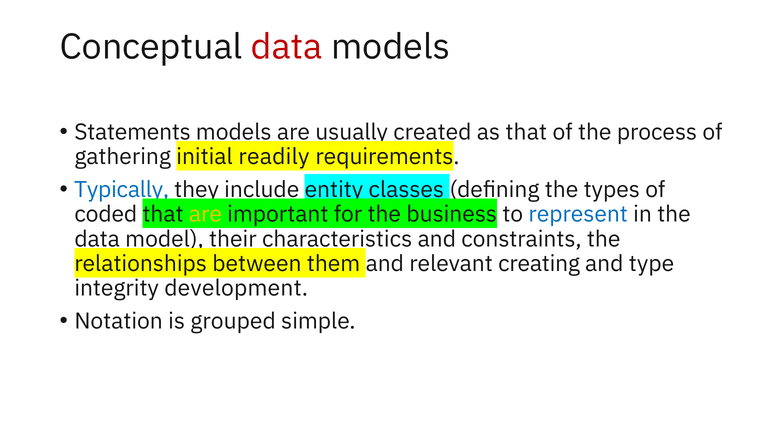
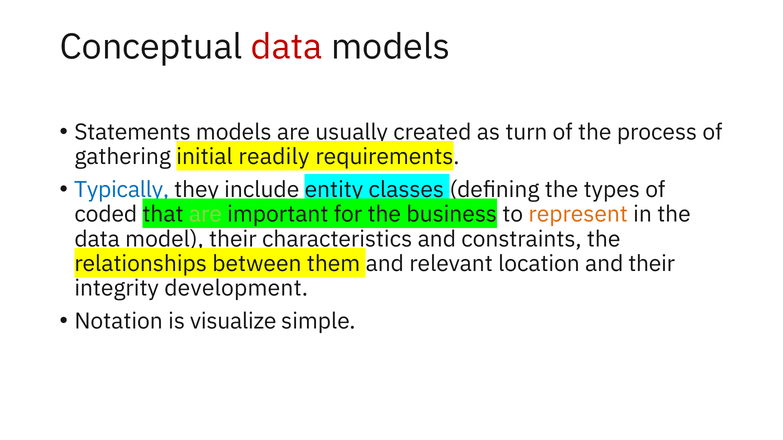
as that: that -> turn
are at (205, 215) colour: yellow -> light green
represent colour: blue -> orange
creating: creating -> location
and type: type -> their
grouped: grouped -> visualize
